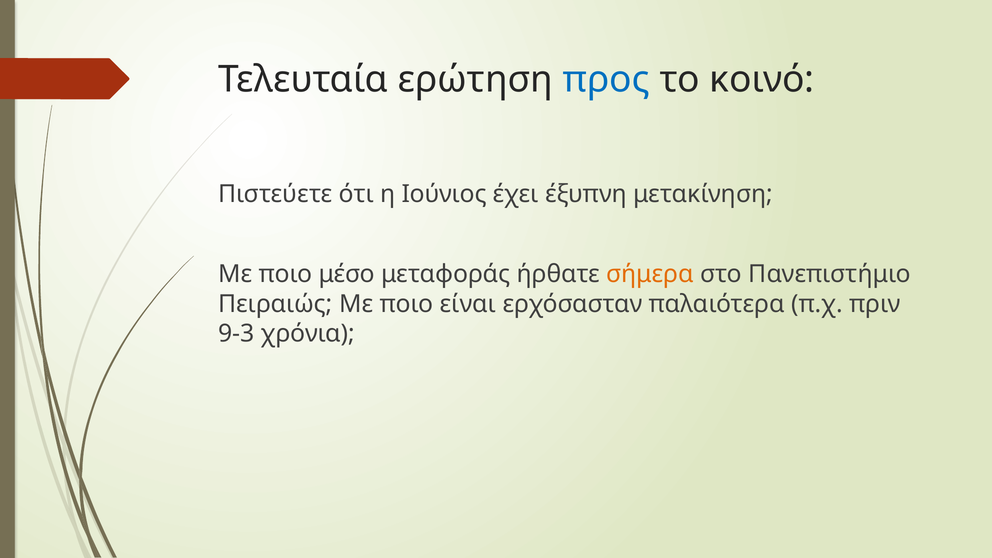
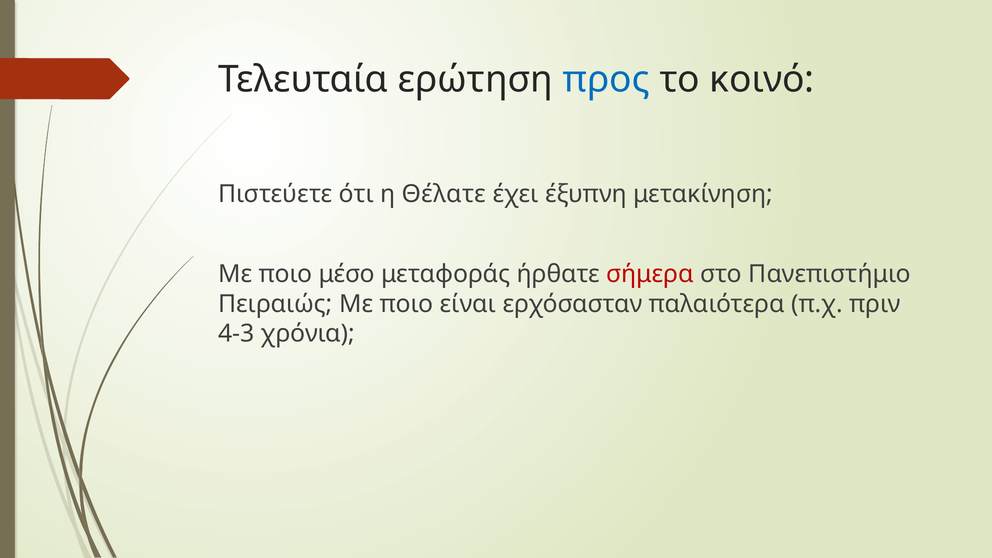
Ιούνιος: Ιούνιος -> Θέλατε
σήμερα colour: orange -> red
9-3: 9-3 -> 4-3
